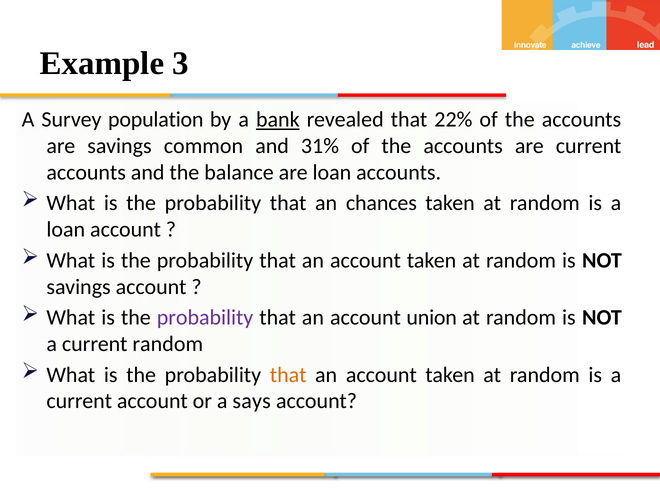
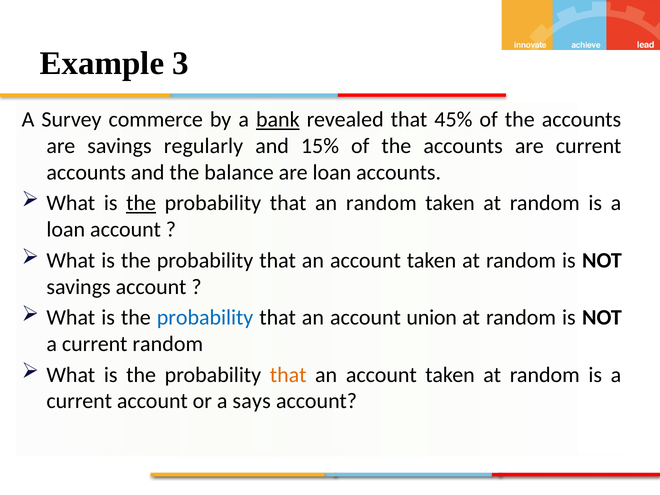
population: population -> commerce
22%: 22% -> 45%
common: common -> regularly
31%: 31% -> 15%
the at (141, 203) underline: none -> present
an chances: chances -> random
probability at (205, 318) colour: purple -> blue
